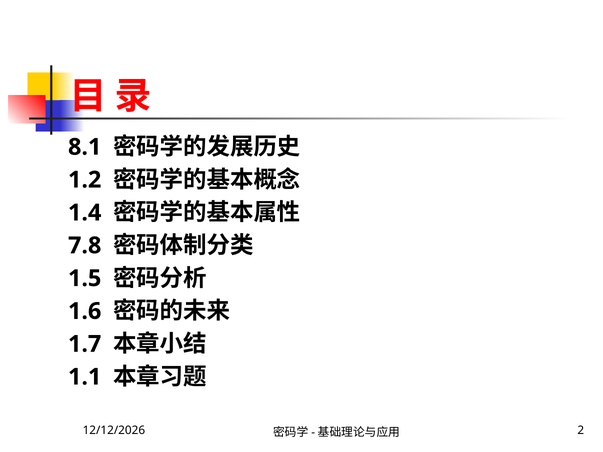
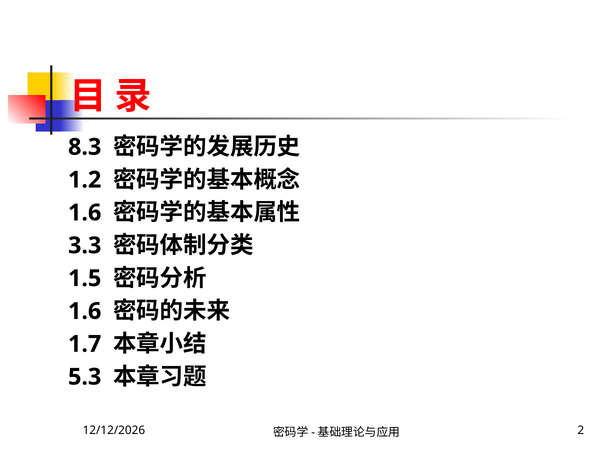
8.1: 8.1 -> 8.3
1.4 at (85, 213): 1.4 -> 1.6
7.8: 7.8 -> 3.3
1.1: 1.1 -> 5.3
